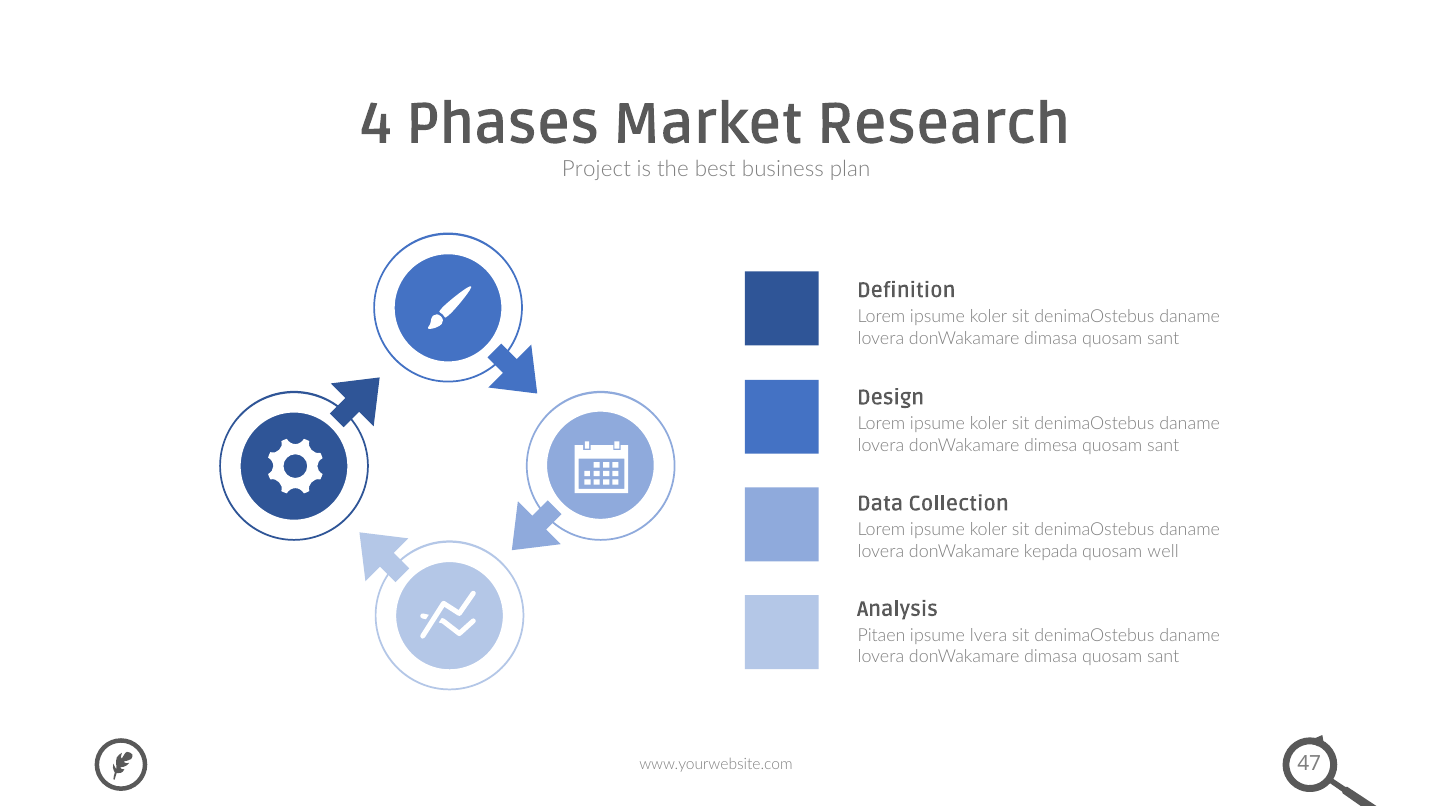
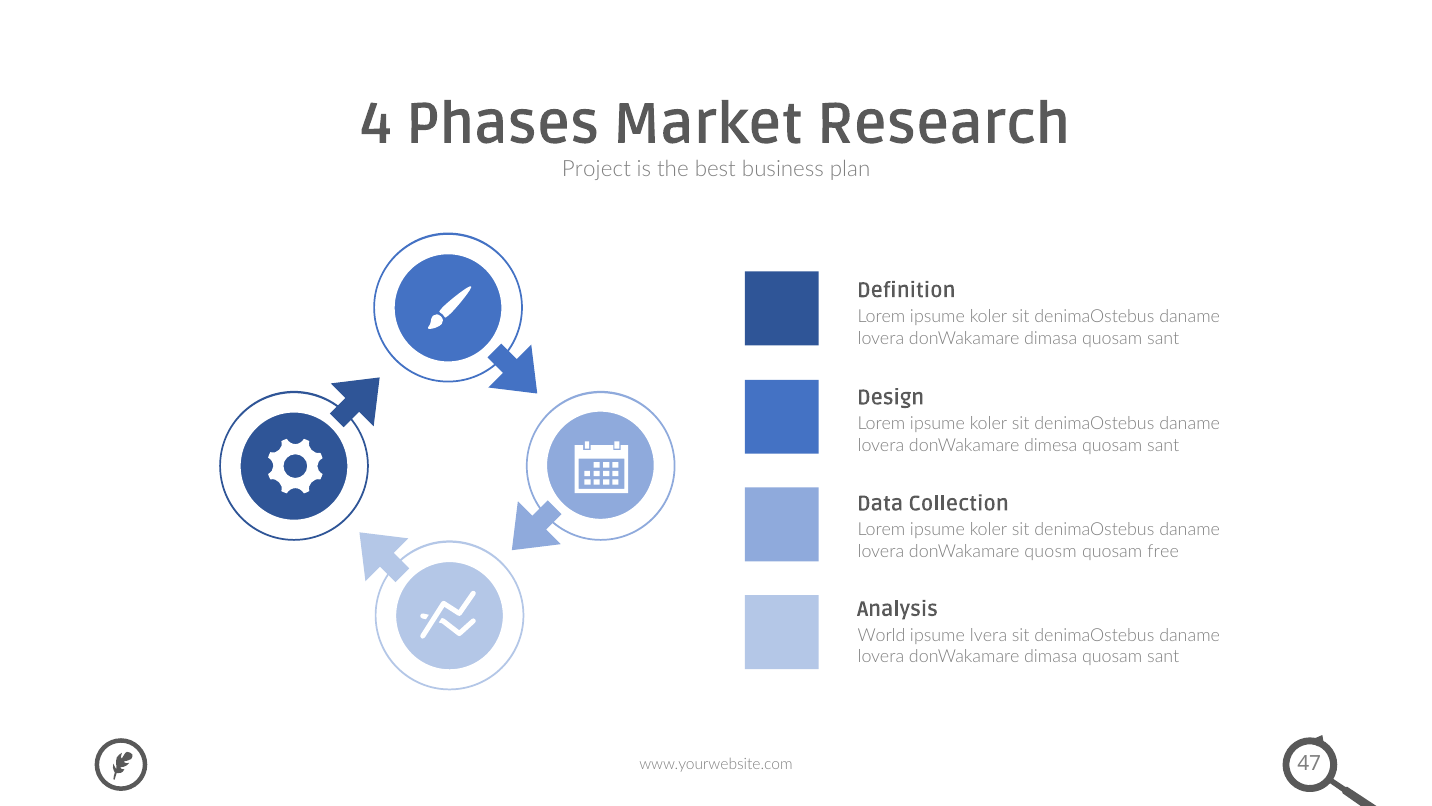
kepada: kepada -> quosm
well: well -> free
Pitaen: Pitaen -> World
